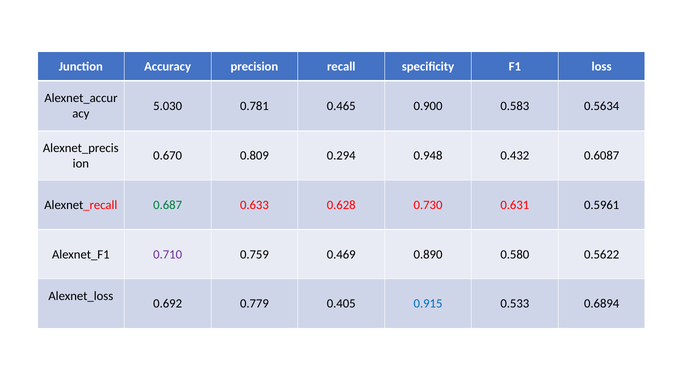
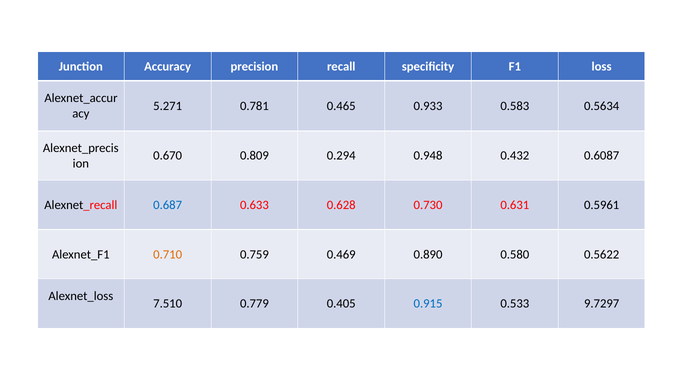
5.030: 5.030 -> 5.271
0.900: 0.900 -> 0.933
0.687 colour: green -> blue
0.710 colour: purple -> orange
0.692: 0.692 -> 7.510
0.6894: 0.6894 -> 9.7297
